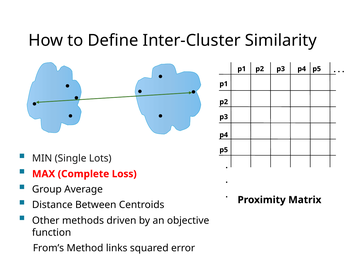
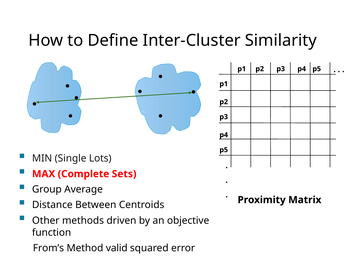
Loss: Loss -> Sets
links: links -> valid
